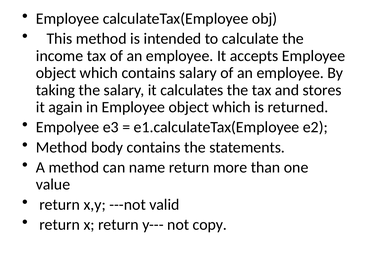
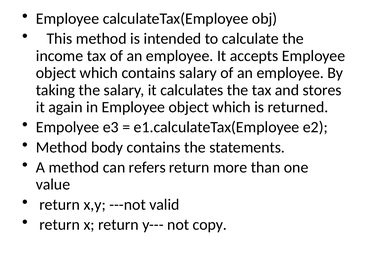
name: name -> refers
